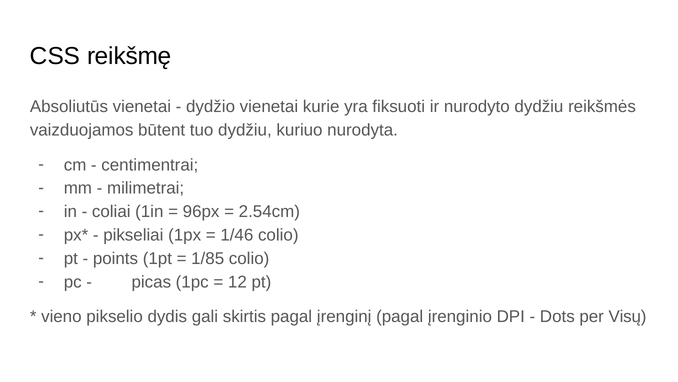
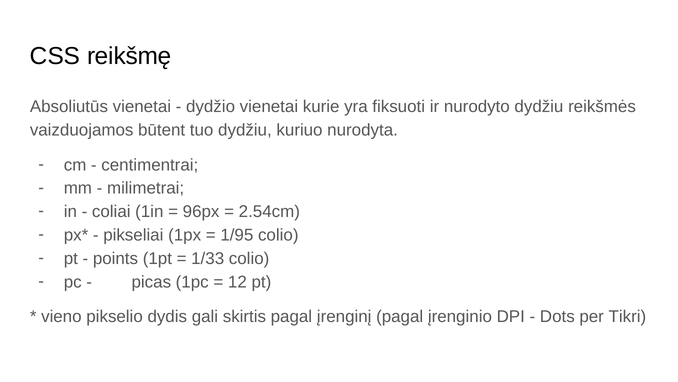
1/46: 1/46 -> 1/95
1/85: 1/85 -> 1/33
Visų: Visų -> Tikri
